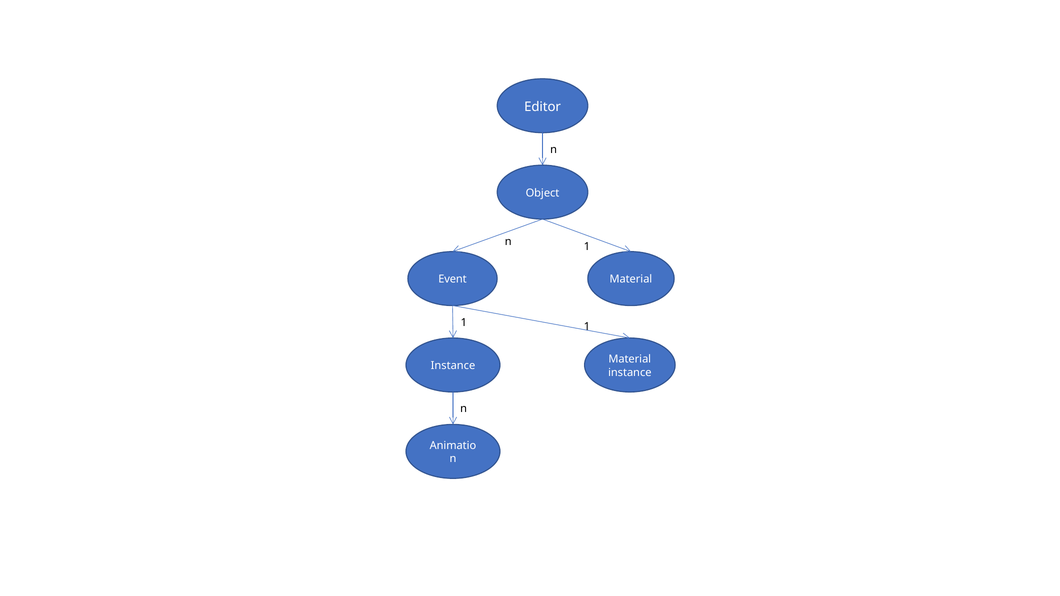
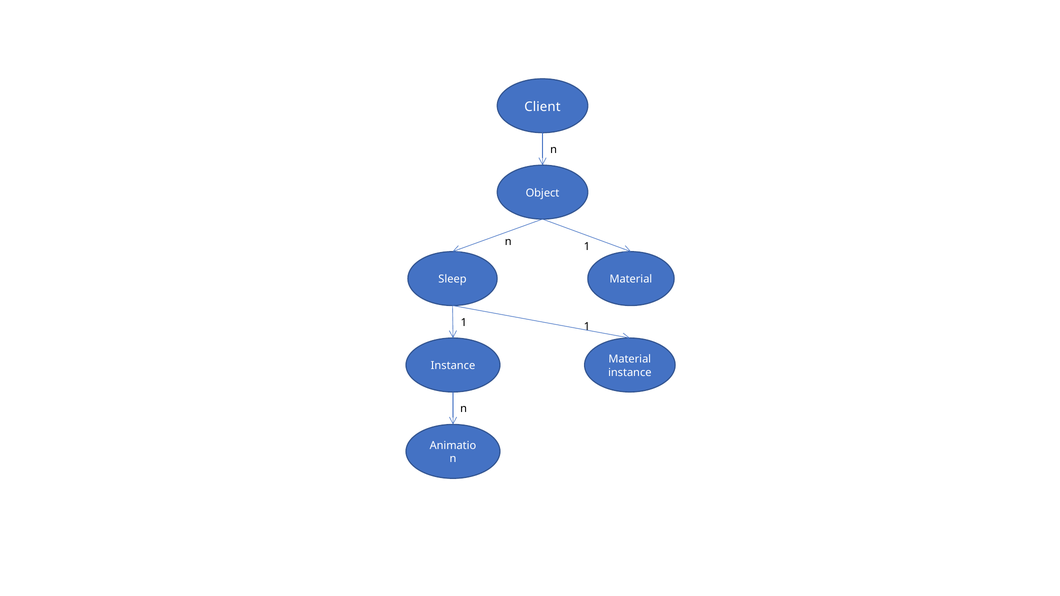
Editor: Editor -> Client
Event: Event -> Sleep
